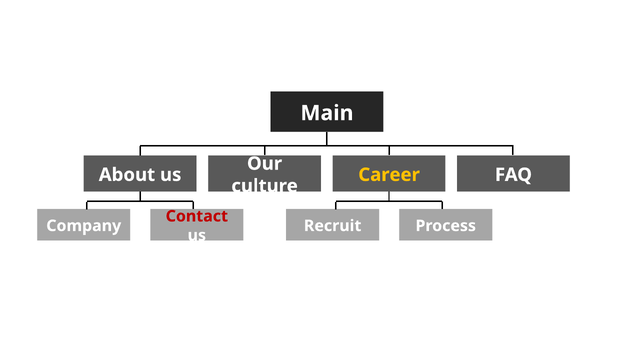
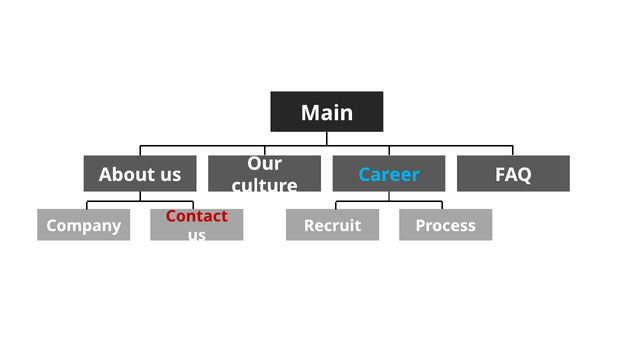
Career colour: yellow -> light blue
